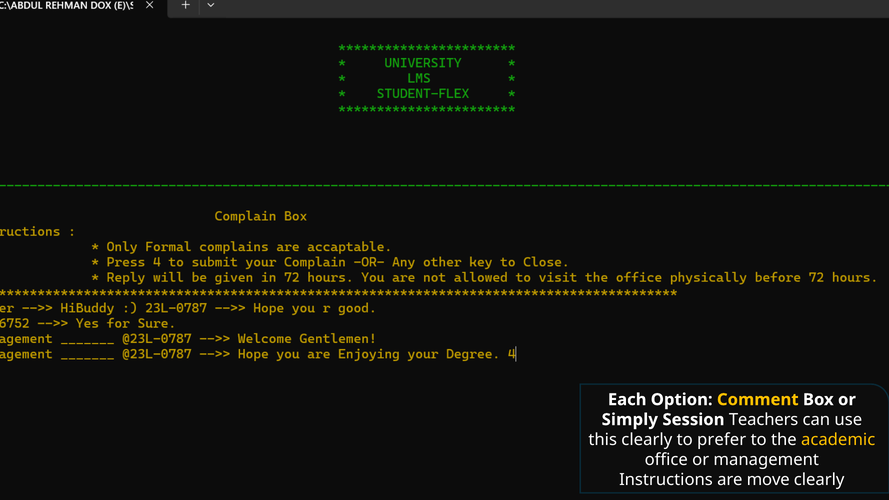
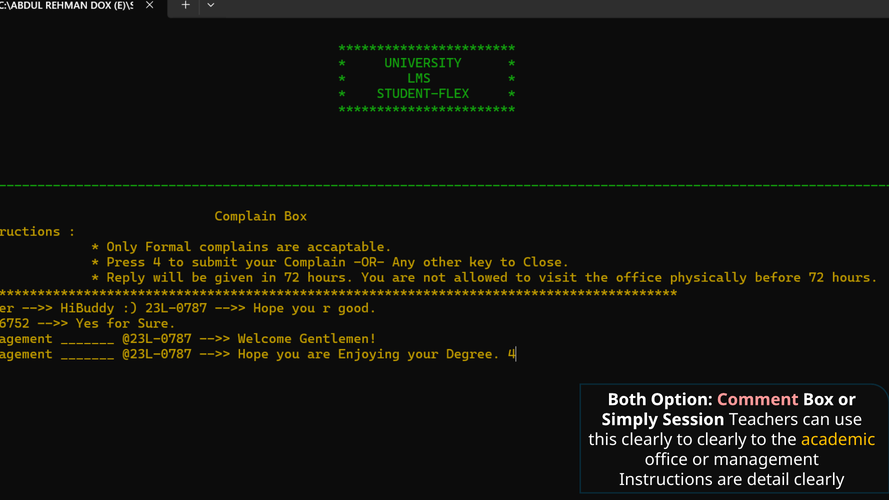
Each: Each -> Both
Comment colour: yellow -> pink
to prefer: prefer -> clearly
move: move -> detail
